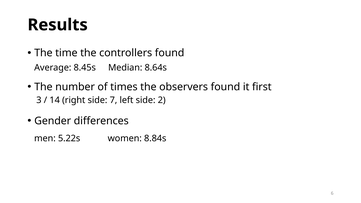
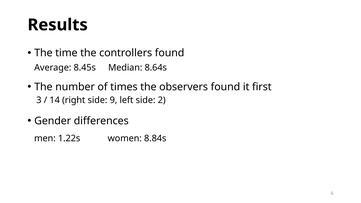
7: 7 -> 9
5.22s: 5.22s -> 1.22s
